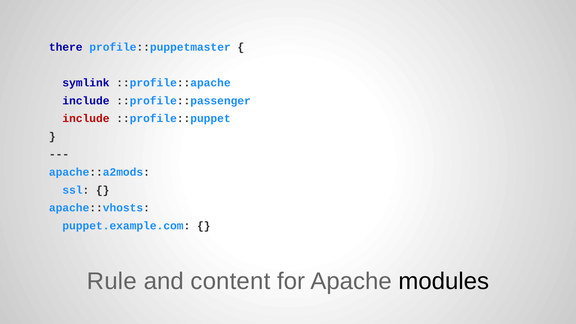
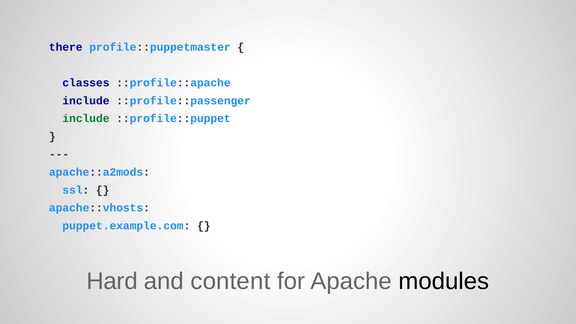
symlink: symlink -> classes
include at (86, 119) colour: red -> green
Rule: Rule -> Hard
